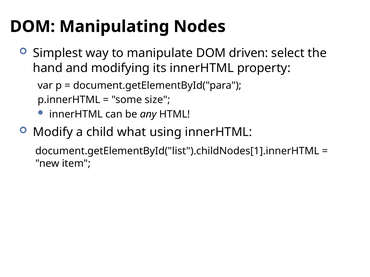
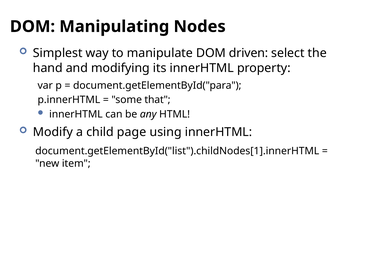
size: size -> that
what: what -> page
